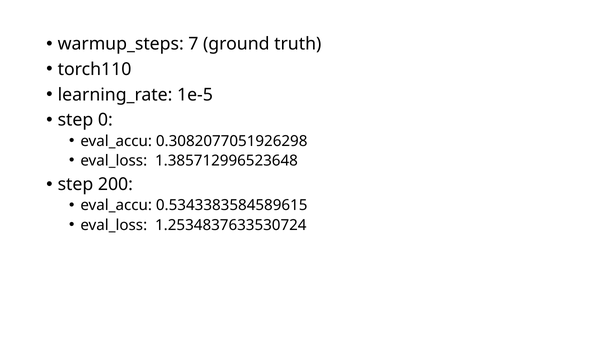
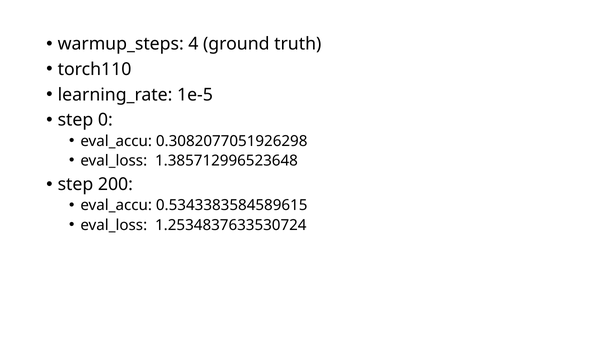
7: 7 -> 4
